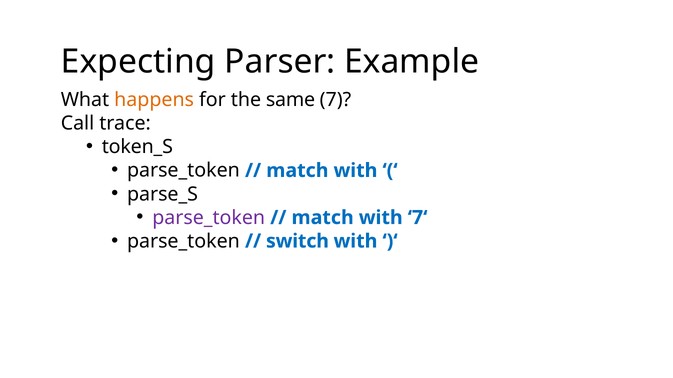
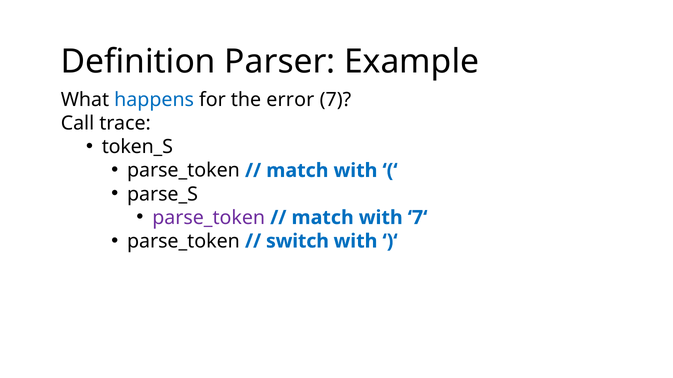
Expecting: Expecting -> Definition
happens colour: orange -> blue
same: same -> error
